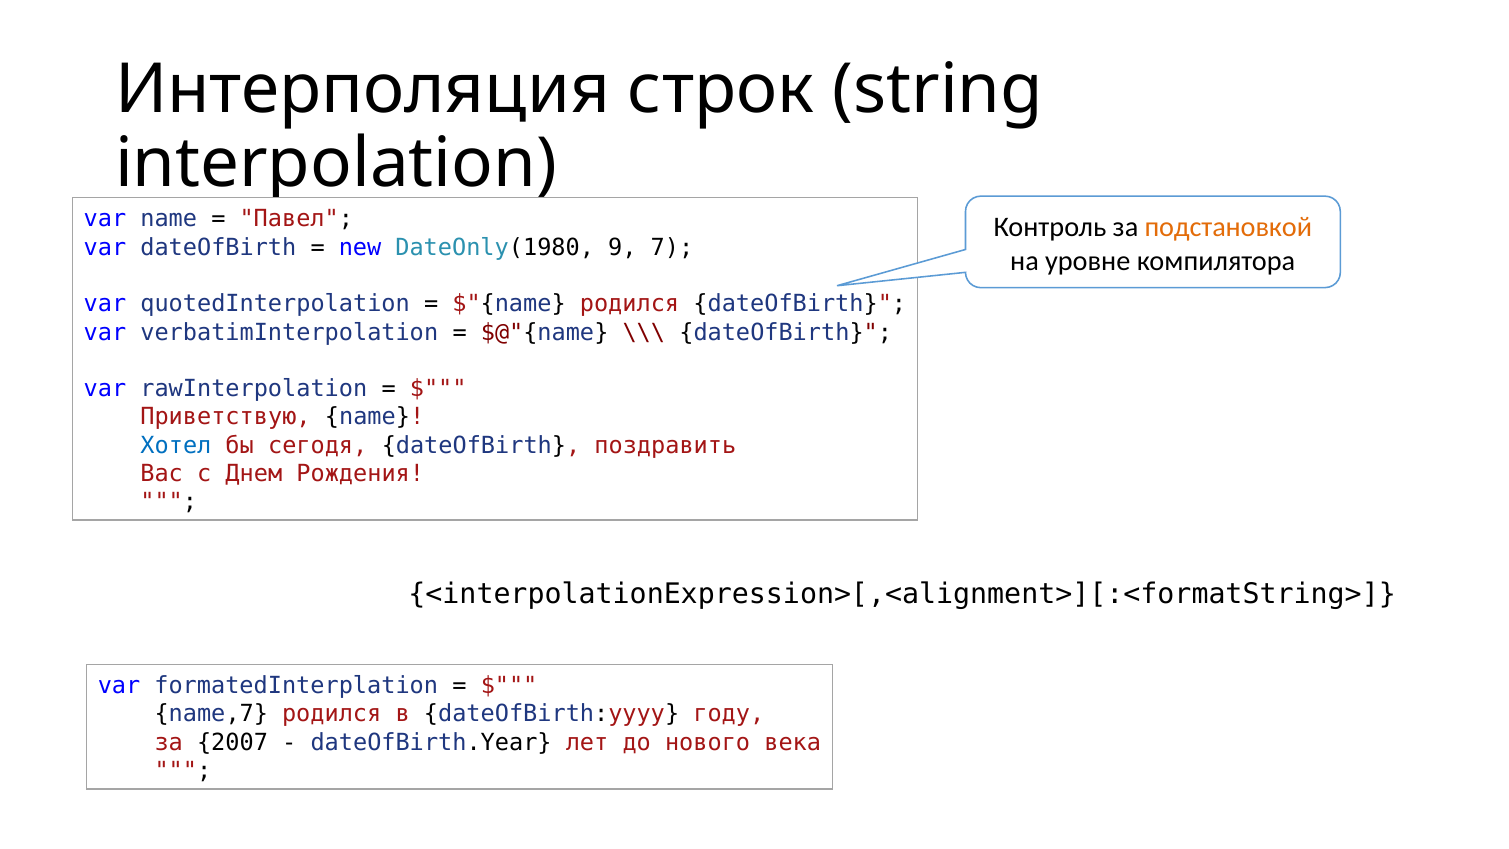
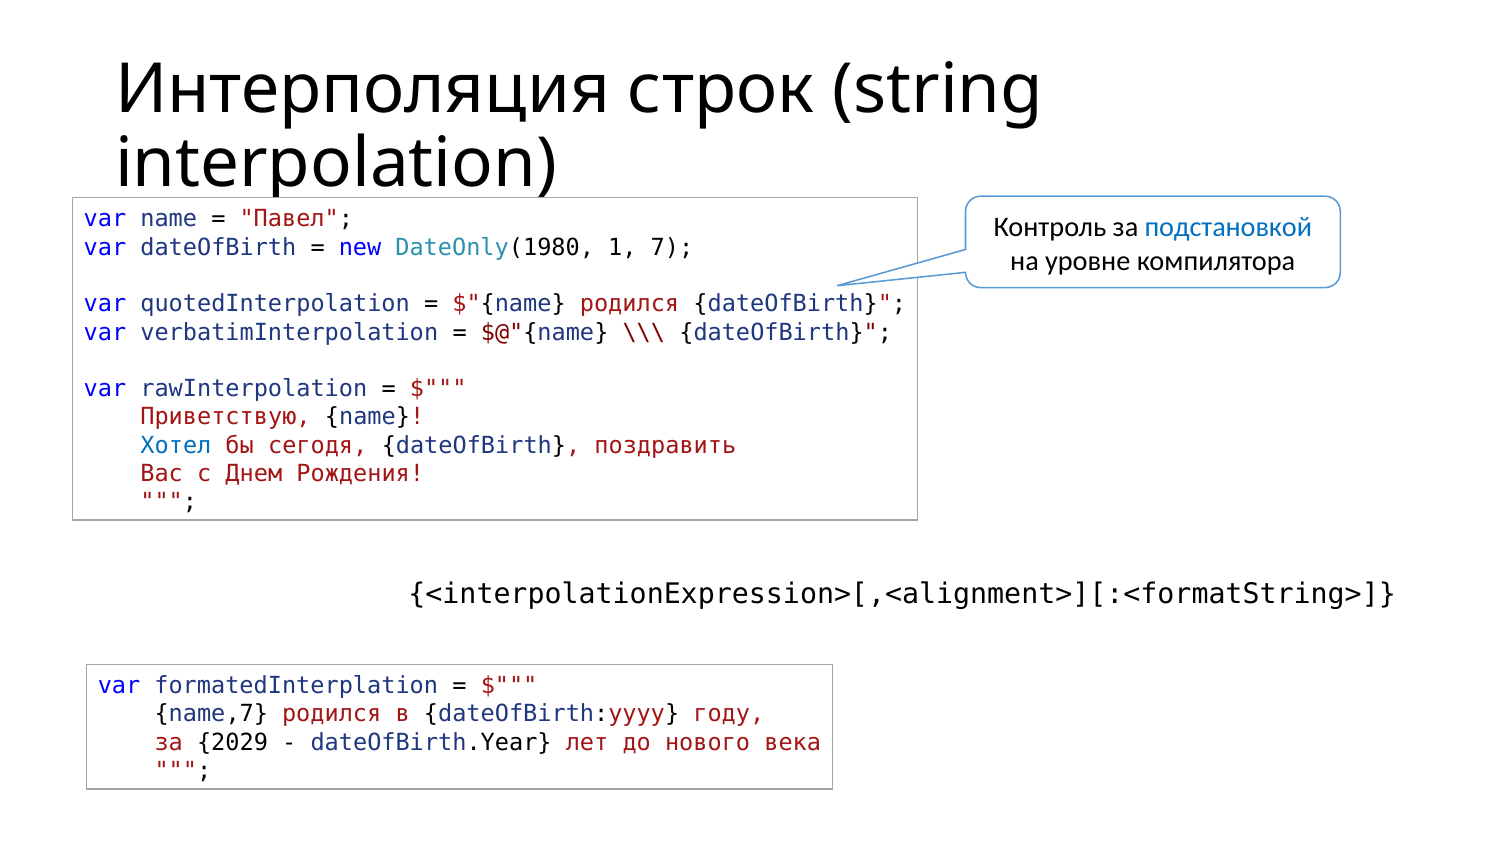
подстановкой colour: orange -> blue
9: 9 -> 1
2007: 2007 -> 2029
